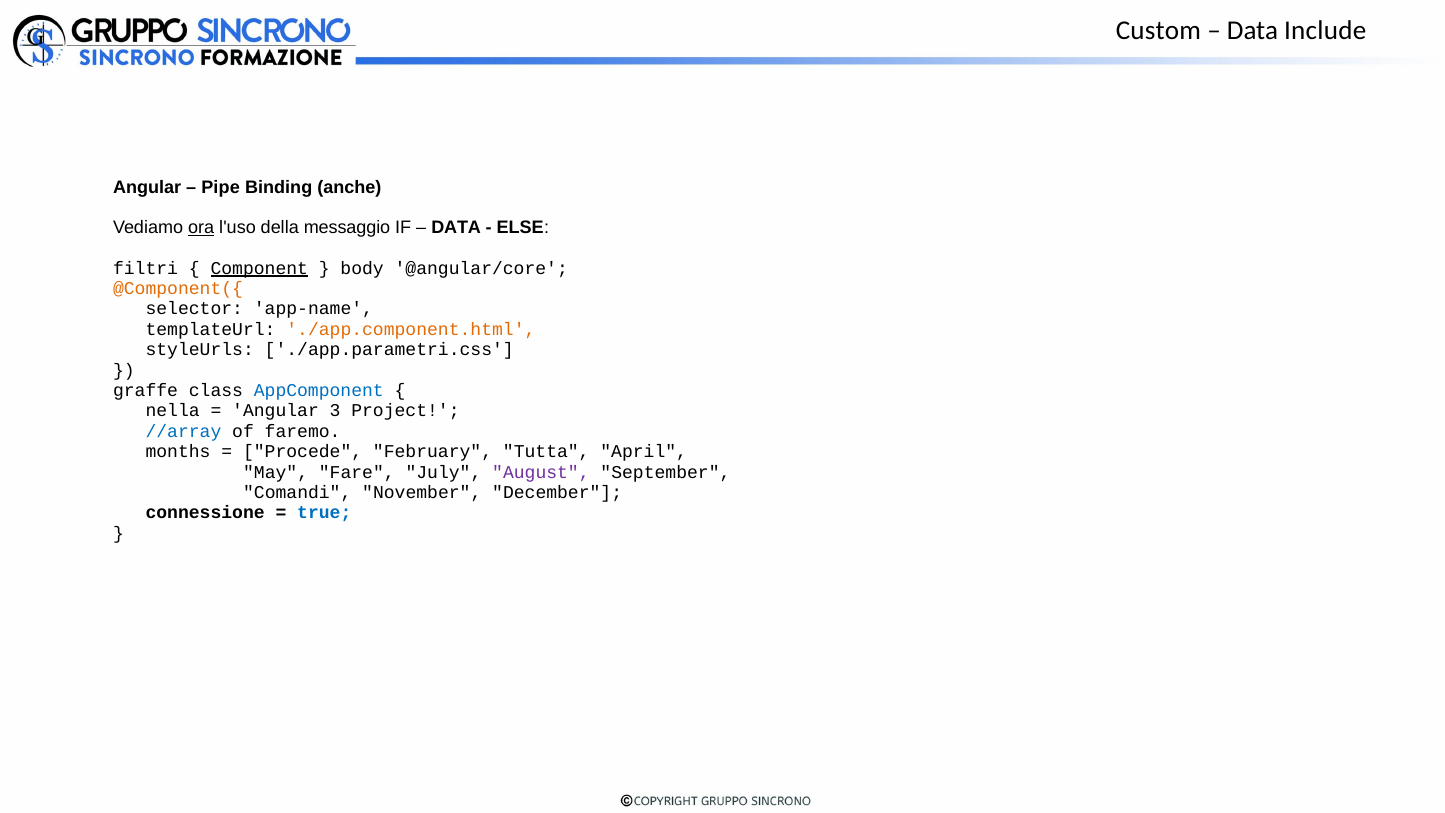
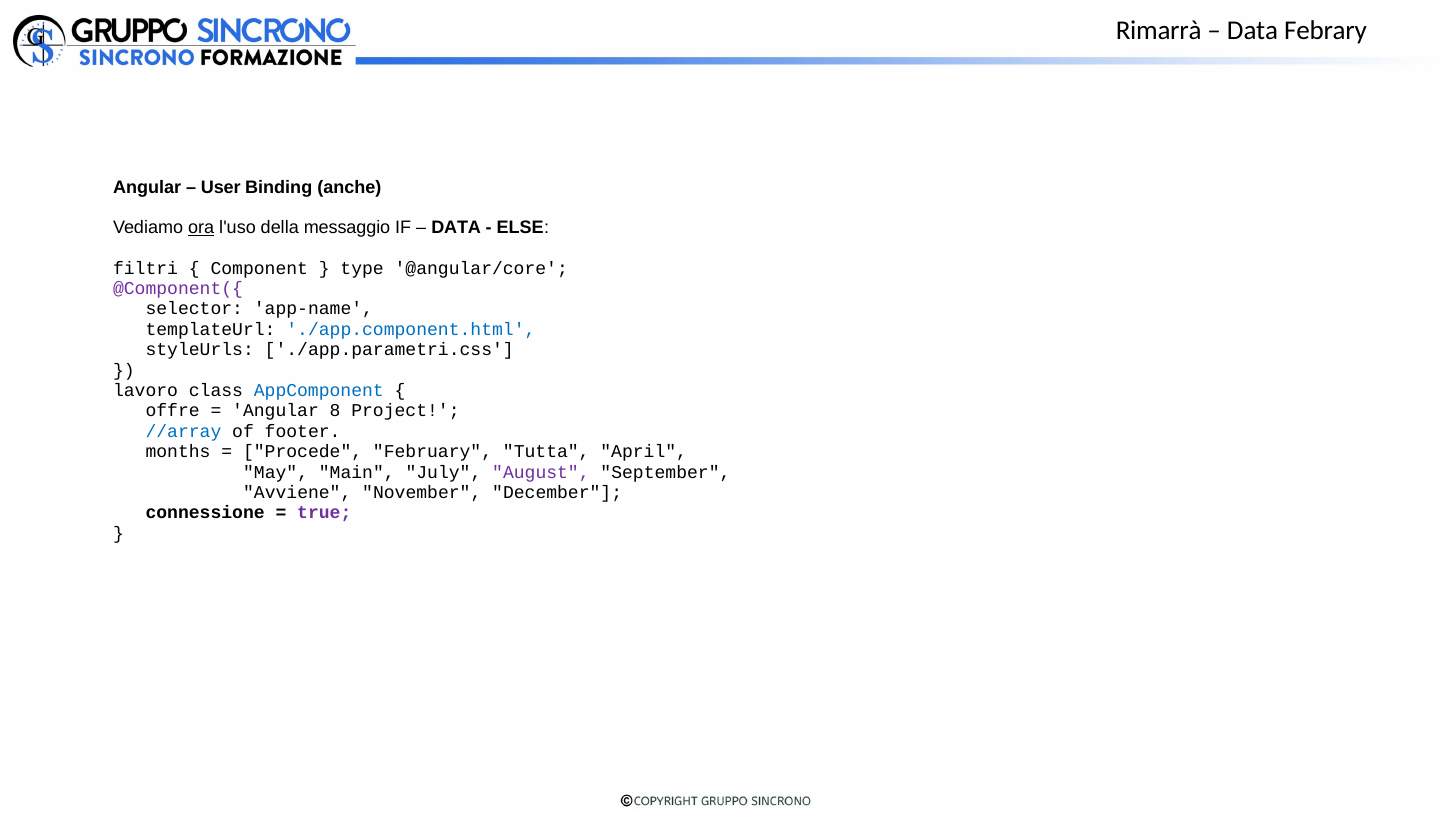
Custom: Custom -> Rimarrà
Include: Include -> Febrary
Pipe: Pipe -> User
Component underline: present -> none
body: body -> type
@Component({ colour: orange -> purple
./app.component.html colour: orange -> blue
graffe: graffe -> lavoro
nella: nella -> offre
3: 3 -> 8
faremo: faremo -> footer
Fare: Fare -> Main
Comandi: Comandi -> Avviene
true colour: blue -> purple
